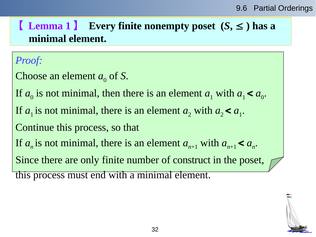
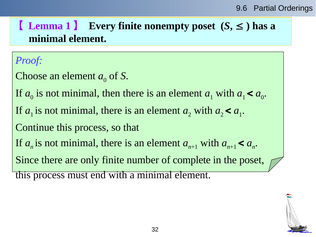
construct: construct -> complete
